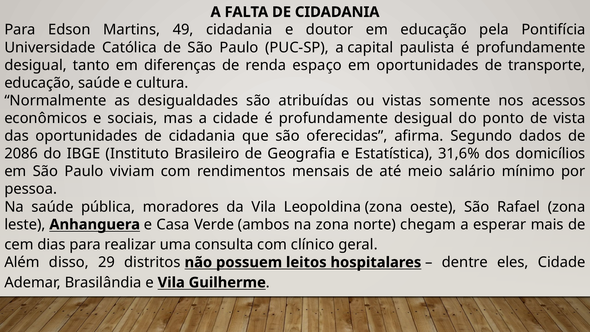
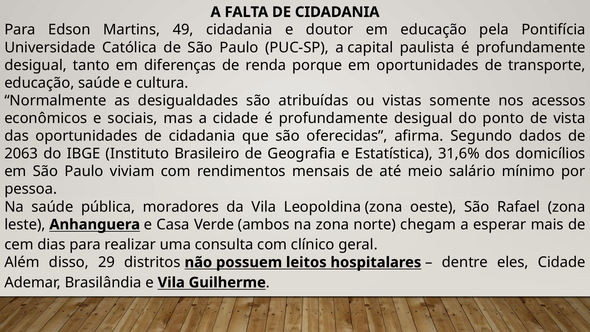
espaço: espaço -> porque
2086: 2086 -> 2063
